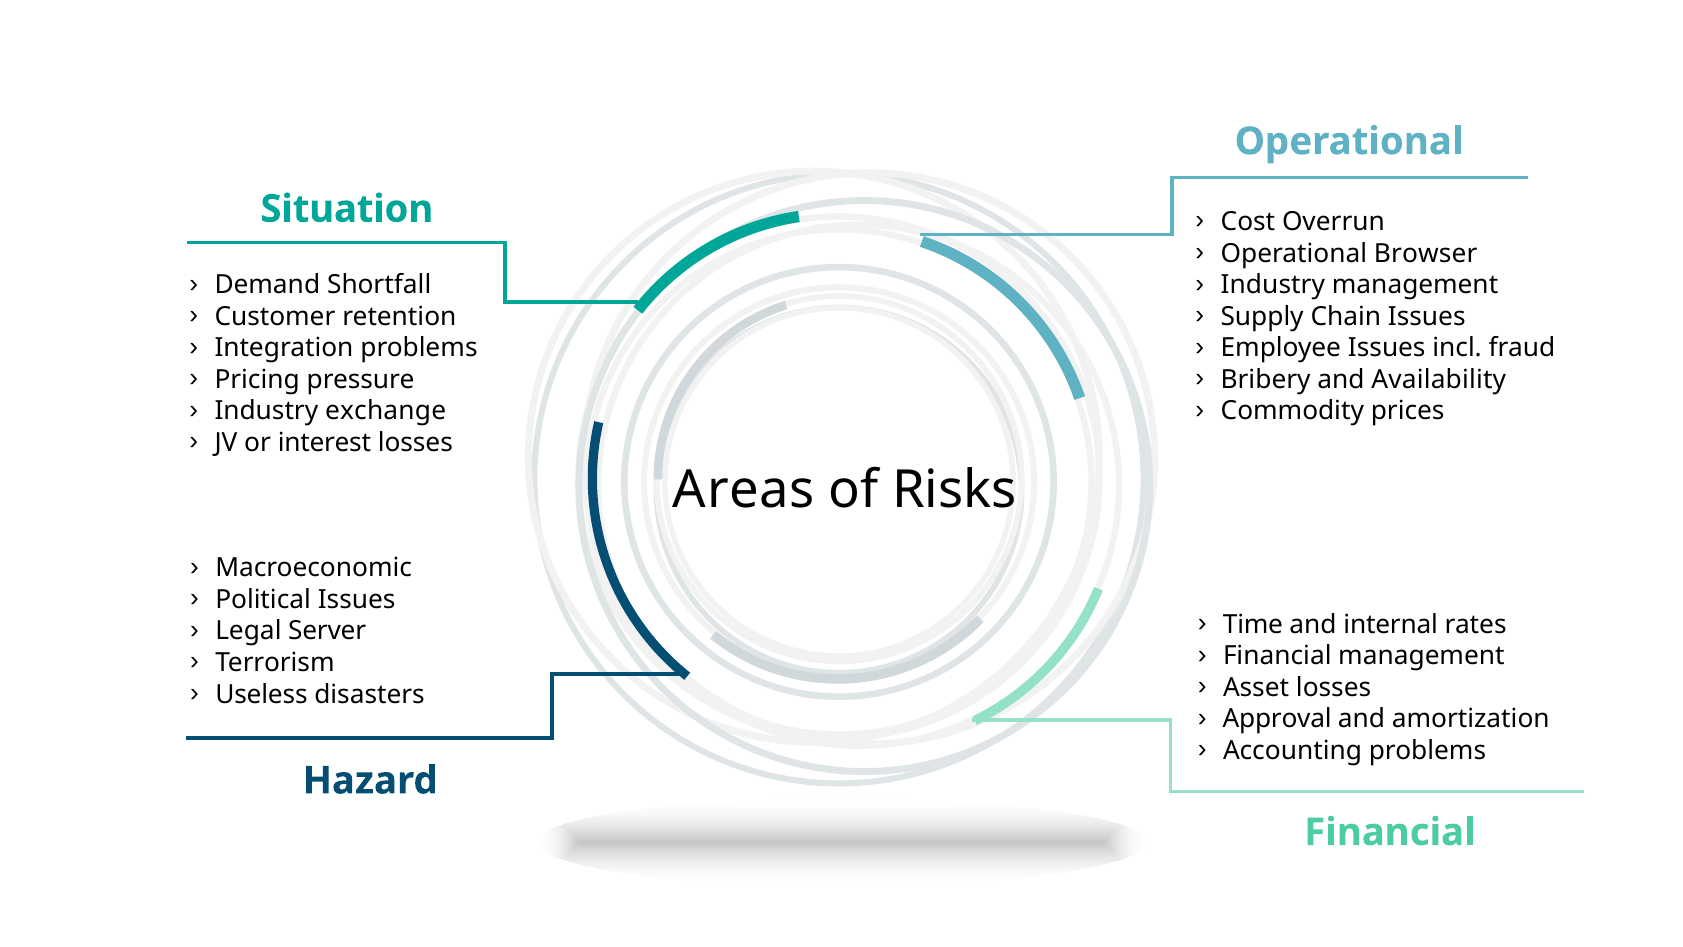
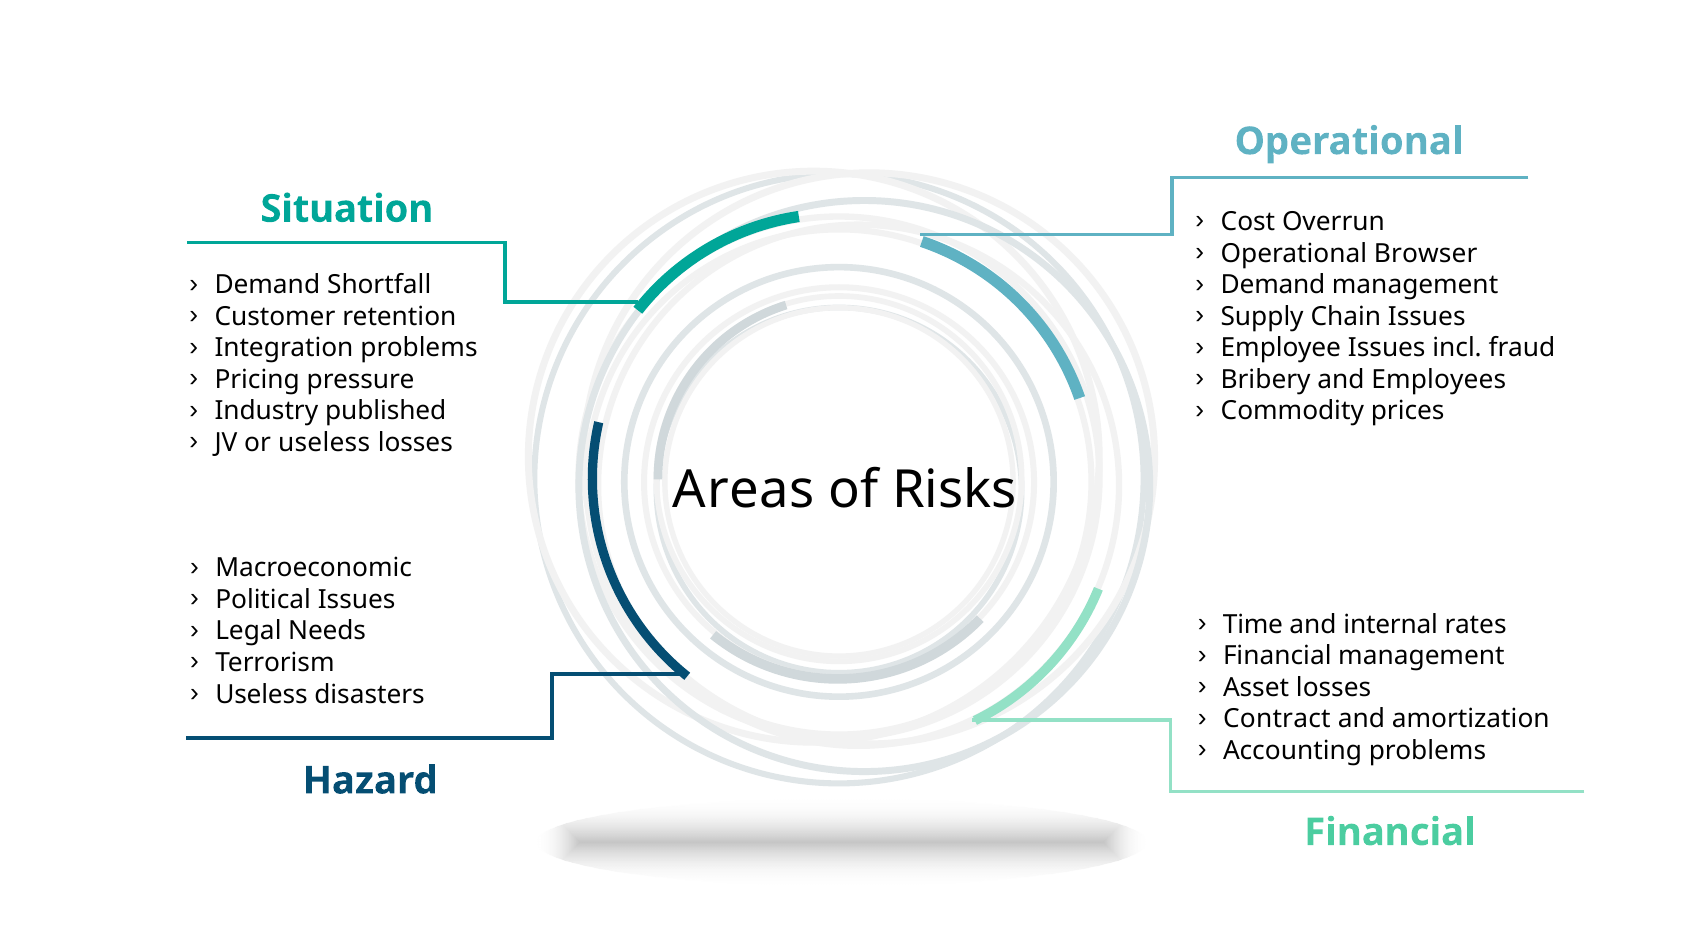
Industry at (1273, 285): Industry -> Demand
Availability: Availability -> Employees
exchange: exchange -> published
or interest: interest -> useless
Server: Server -> Needs
Approval: Approval -> Contract
